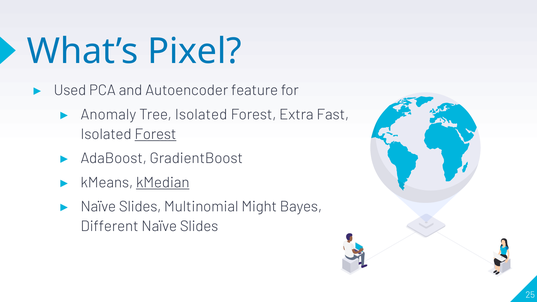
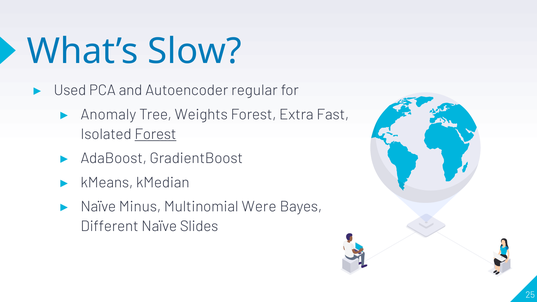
Pixel: Pixel -> Slow
feature: feature -> regular
Tree Isolated: Isolated -> Weights
kMedian underline: present -> none
Slides at (140, 207): Slides -> Minus
Might: Might -> Were
